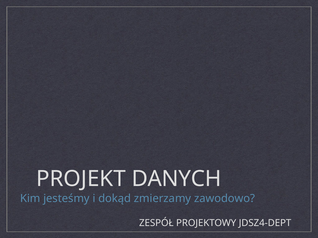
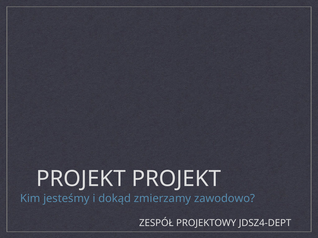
PROJEKT DANYCH: DANYCH -> PROJEKT
